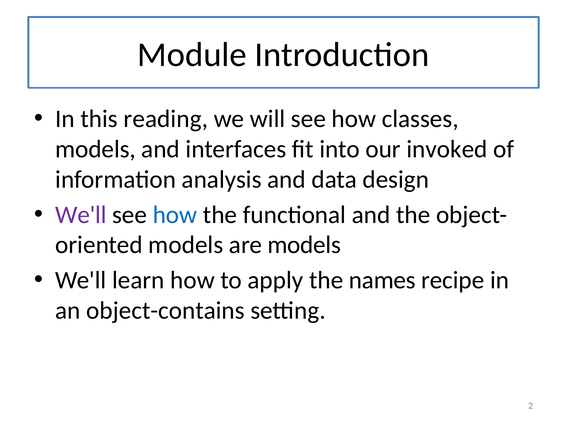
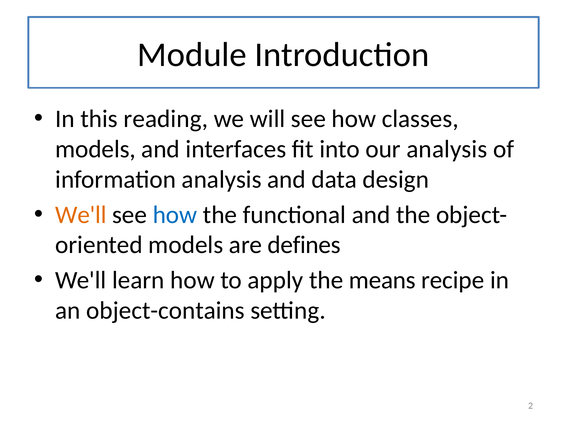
our invoked: invoked -> analysis
We'll at (81, 215) colour: purple -> orange
are models: models -> defines
names: names -> means
